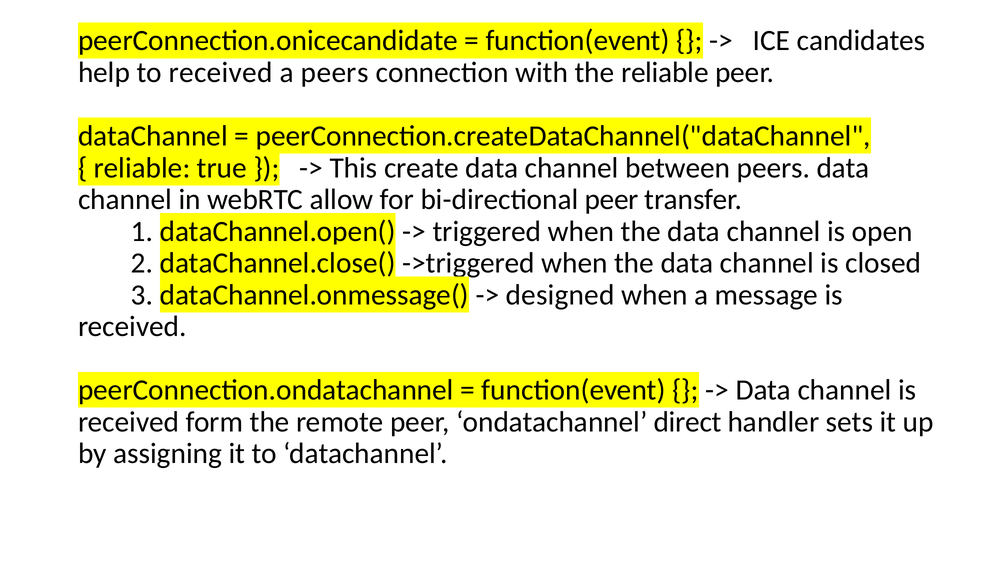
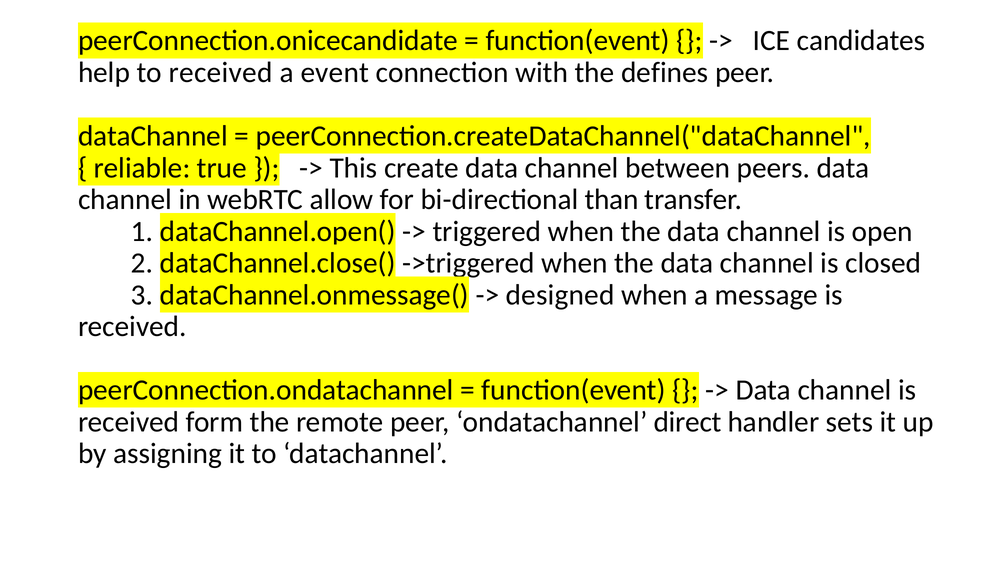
a peers: peers -> event
the reliable: reliable -> defines
bi-directional peer: peer -> than
